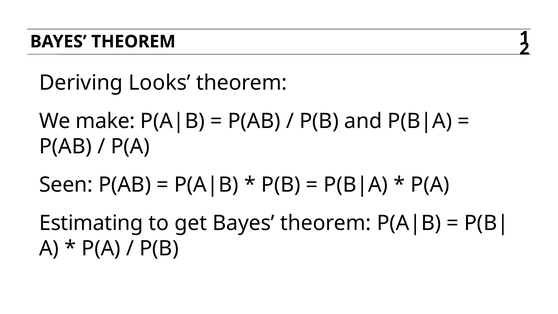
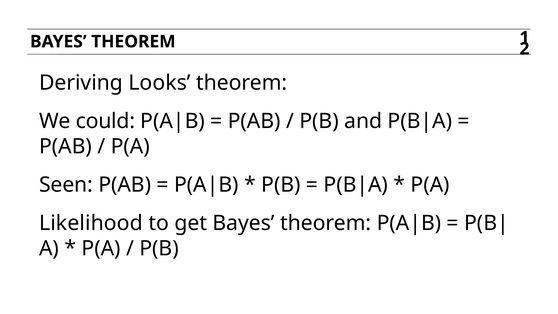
make: make -> could
Estimating: Estimating -> Likelihood
